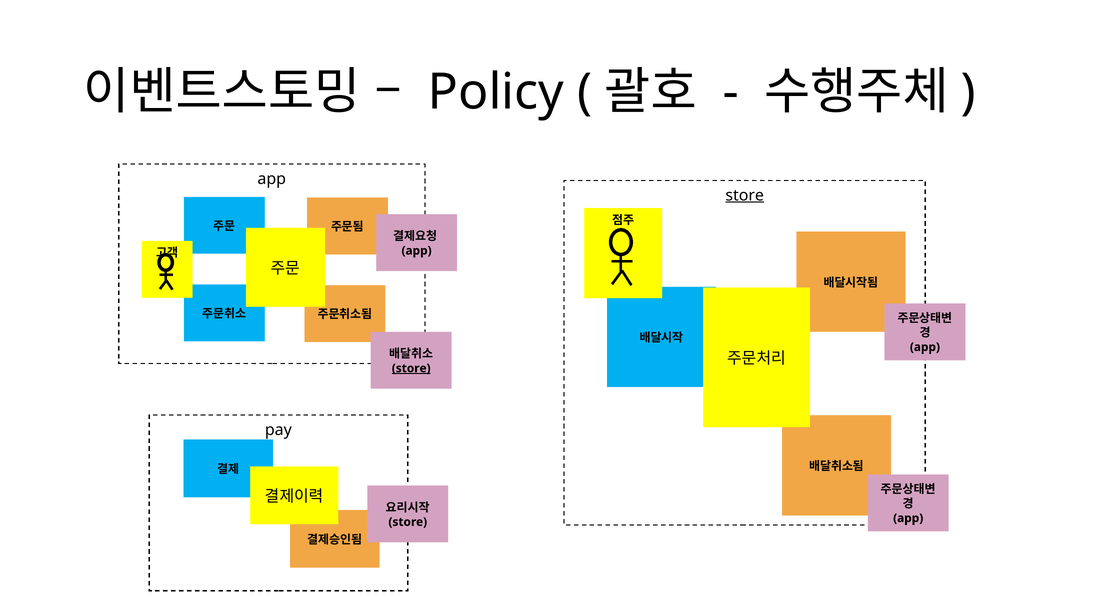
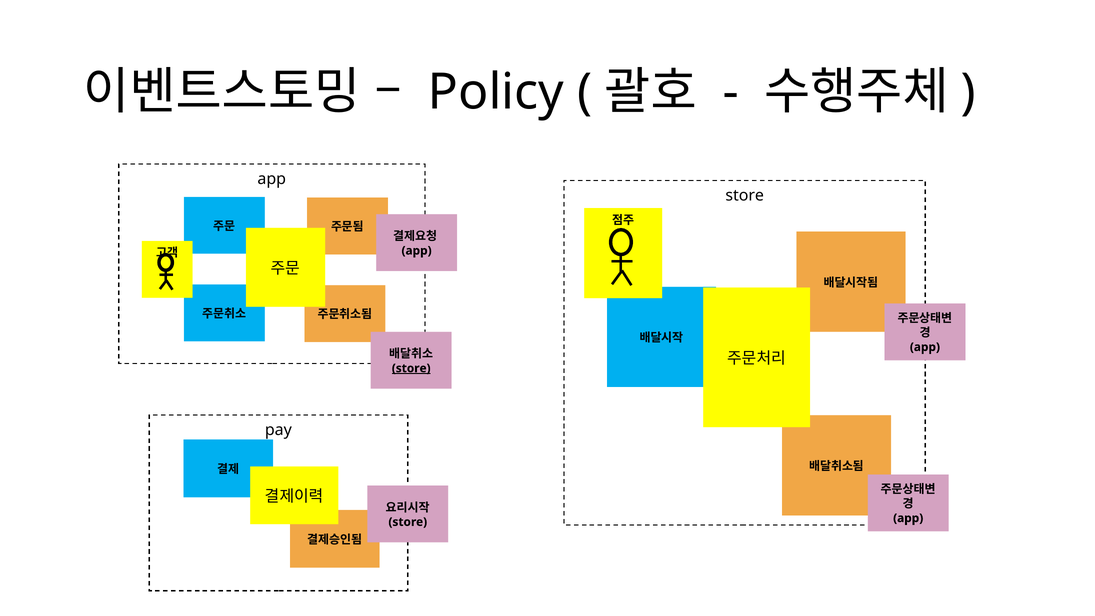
store at (745, 195) underline: present -> none
